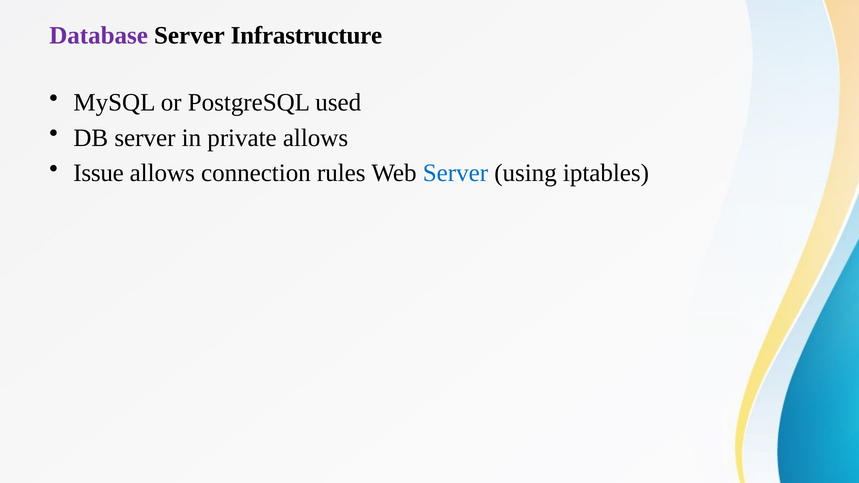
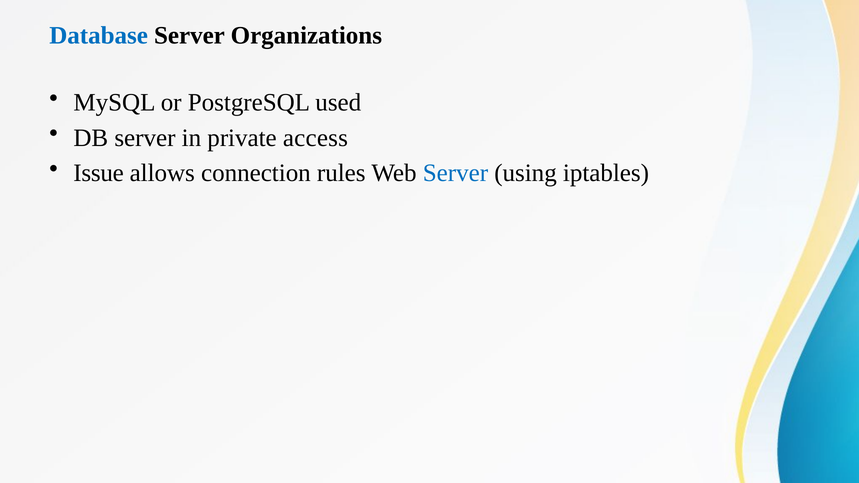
Database colour: purple -> blue
Infrastructure: Infrastructure -> Organizations
private allows: allows -> access
